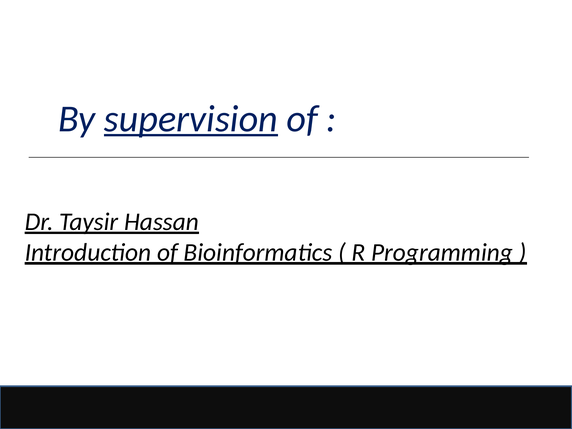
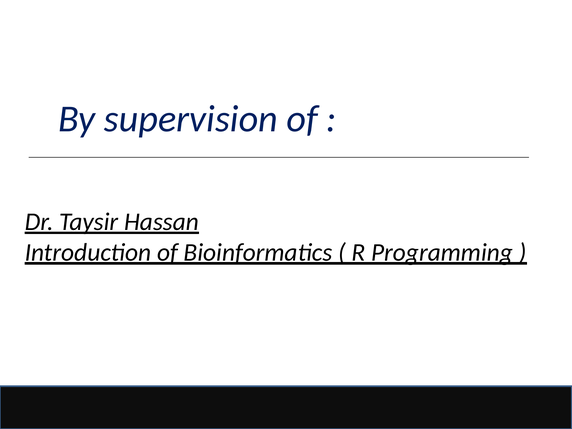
supervision underline: present -> none
